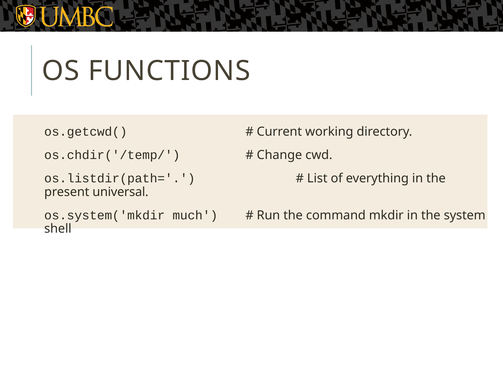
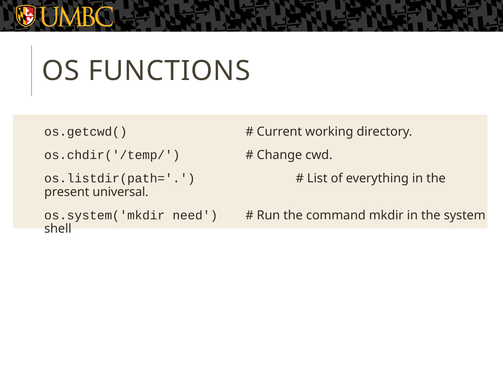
much: much -> need
